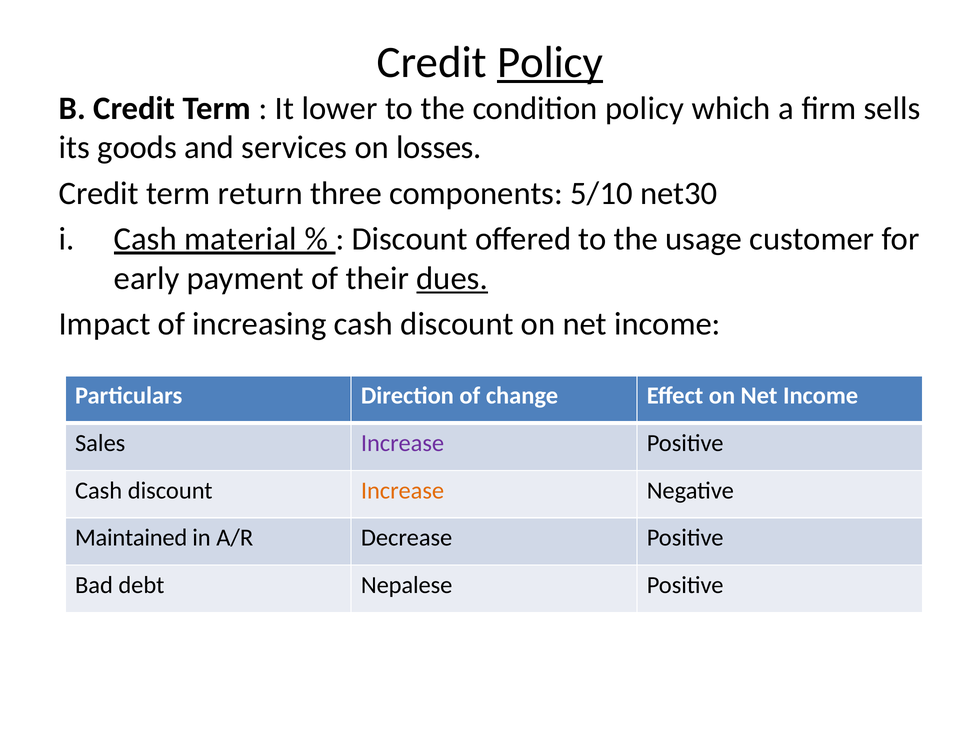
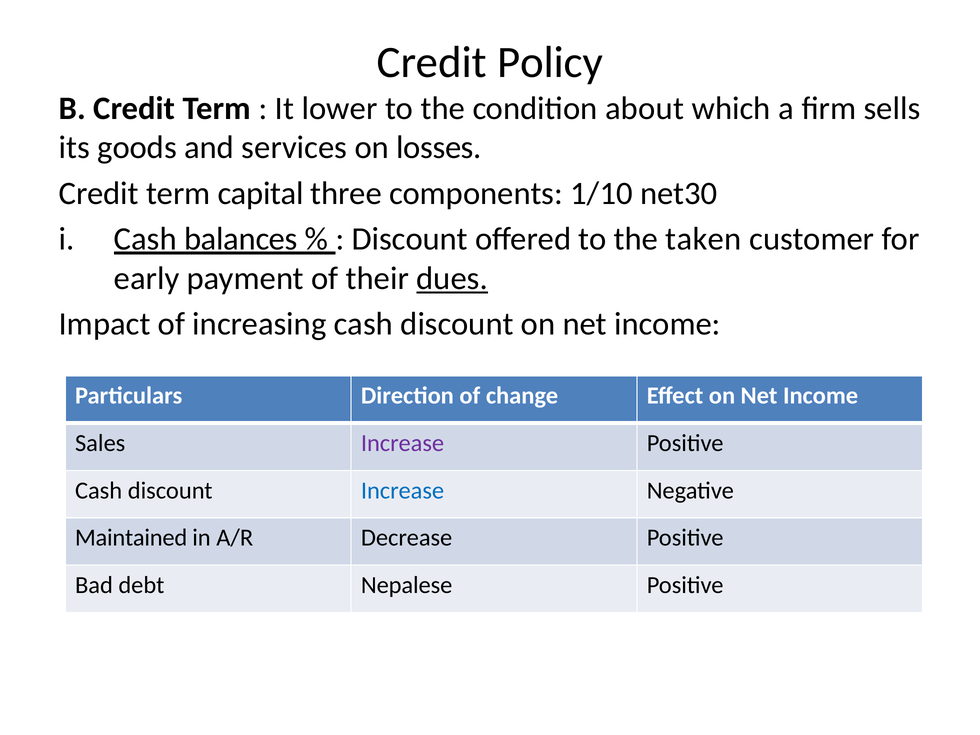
Policy at (550, 62) underline: present -> none
condition policy: policy -> about
return: return -> capital
5/10: 5/10 -> 1/10
material: material -> balances
usage: usage -> taken
Increase at (403, 491) colour: orange -> blue
